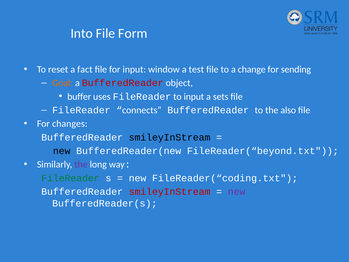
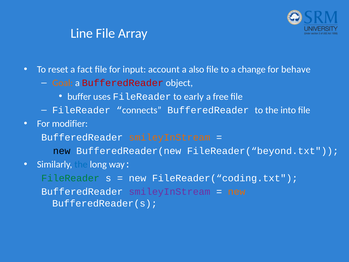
Into: Into -> Line
Form: Form -> Array
window: window -> account
test: test -> also
sending: sending -> behave
to input: input -> early
sets: sets -> free
also: also -> into
changes: changes -> modifier
smileyInStream at (170, 137) colour: black -> orange
the at (81, 164) colour: purple -> blue
smileyInStream at (170, 191) colour: red -> purple
new at (237, 191) colour: purple -> orange
